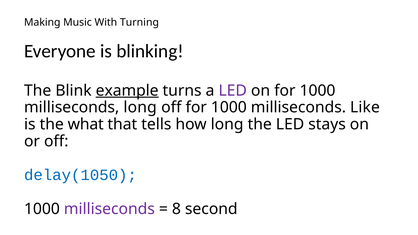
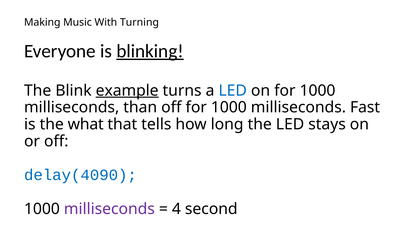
blinking underline: none -> present
LED at (233, 91) colour: purple -> blue
milliseconds long: long -> than
Like: Like -> Fast
delay(1050: delay(1050 -> delay(4090
8: 8 -> 4
